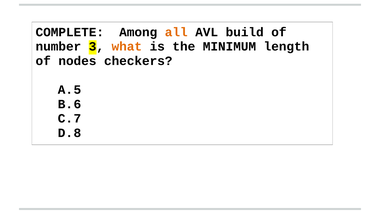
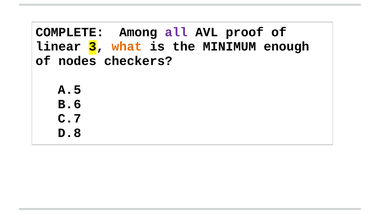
all colour: orange -> purple
build: build -> proof
number: number -> linear
length: length -> enough
